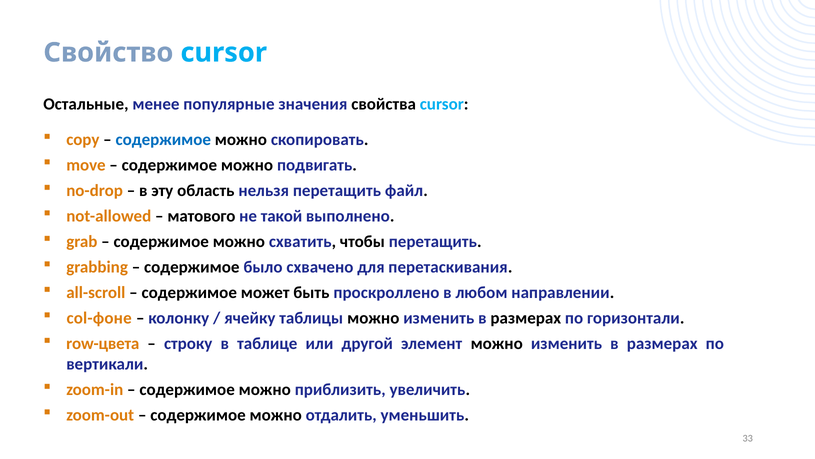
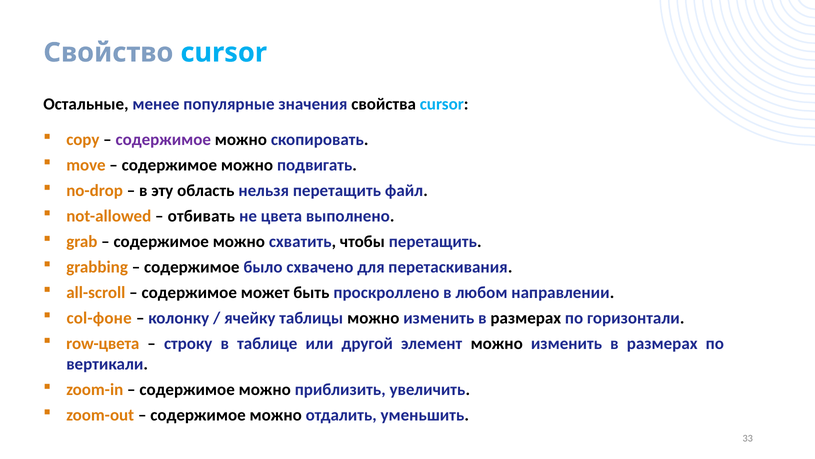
содержимое at (163, 140) colour: blue -> purple
матового: матового -> отбивать
такой: такой -> цвета
